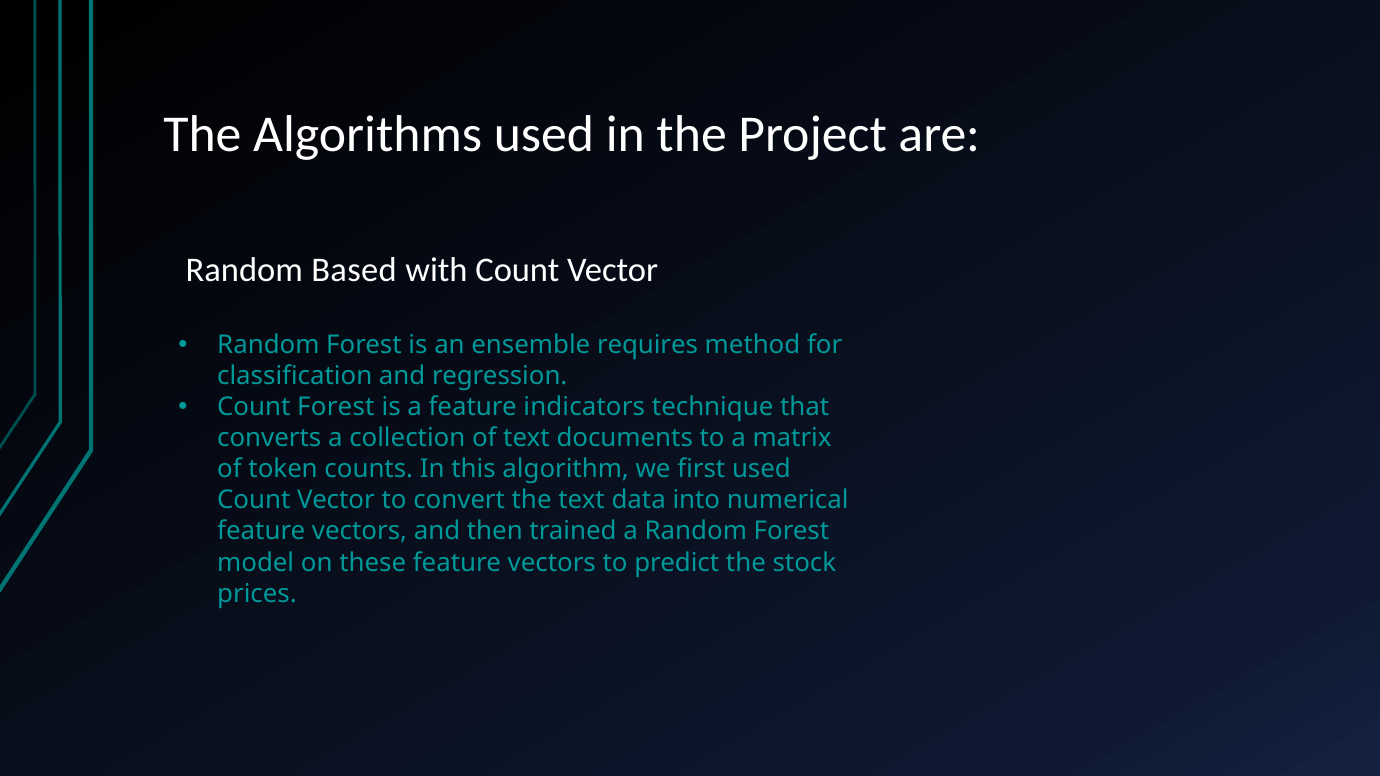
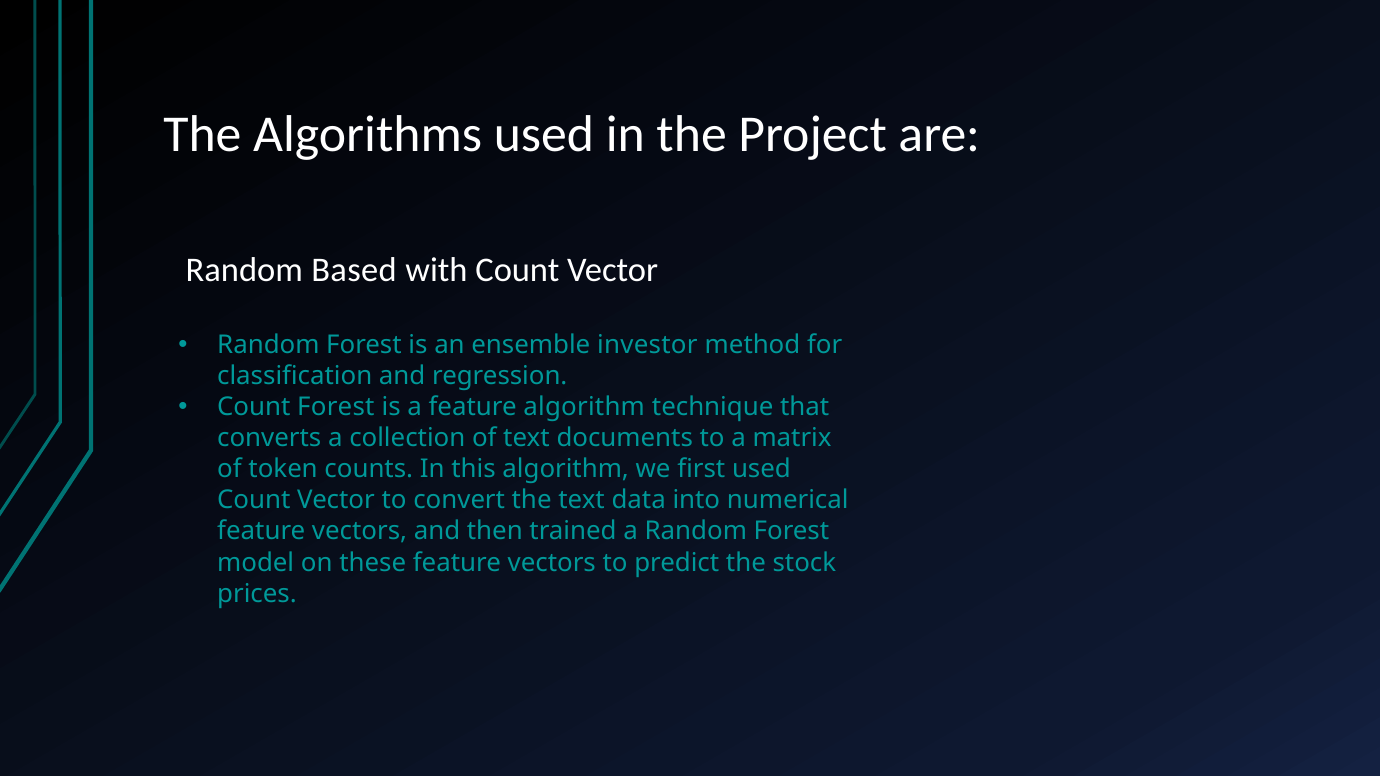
requires: requires -> investor
feature indicators: indicators -> algorithm
